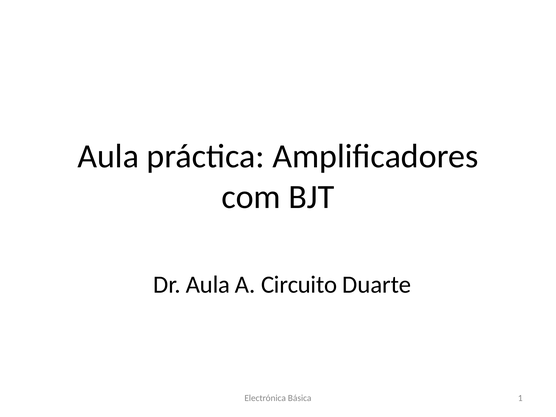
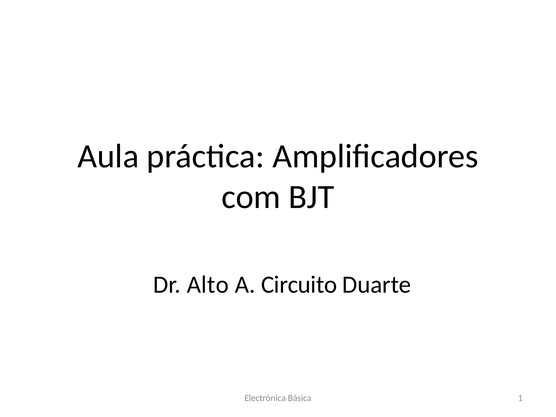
Dr Aula: Aula -> Alto
